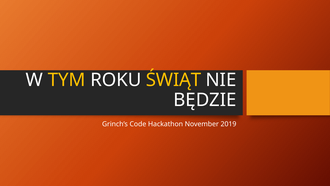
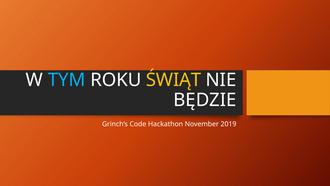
TYM colour: yellow -> light blue
